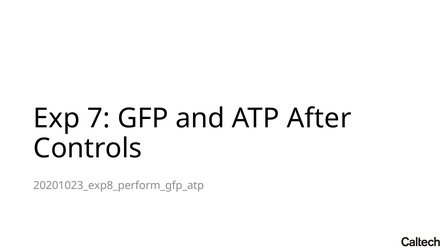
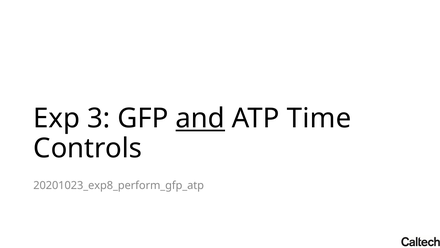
7: 7 -> 3
and underline: none -> present
After: After -> Time
